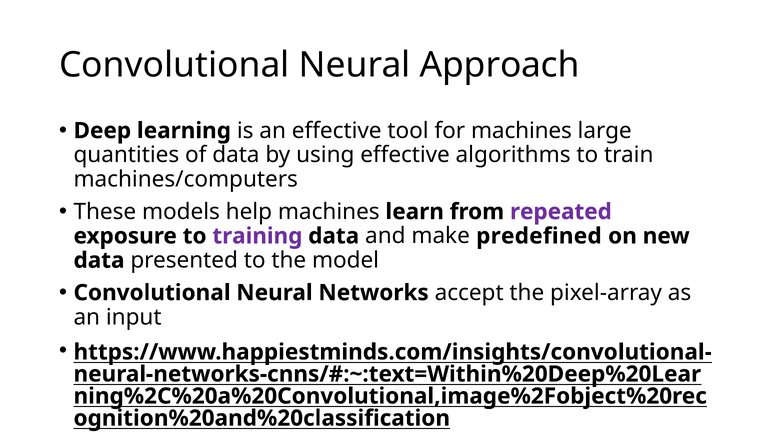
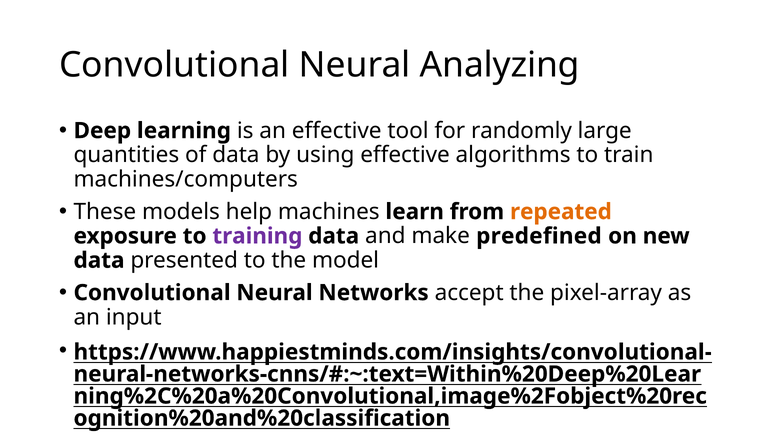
Approach: Approach -> Analyzing
for machines: machines -> randomly
repeated colour: purple -> orange
